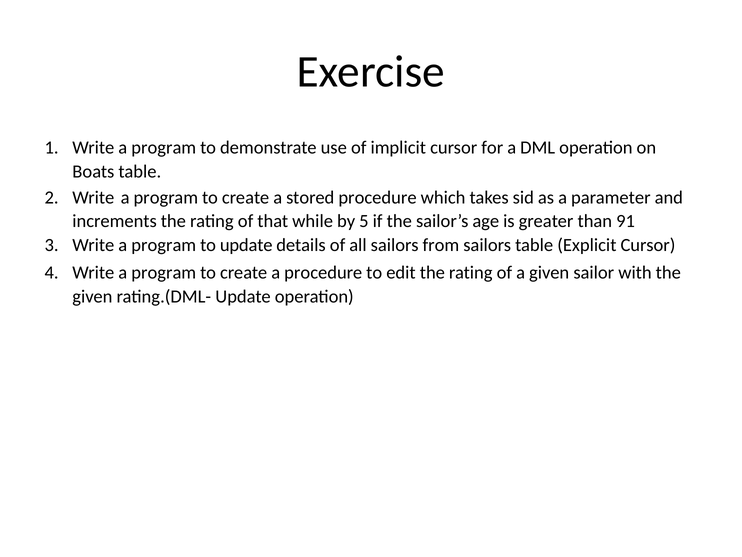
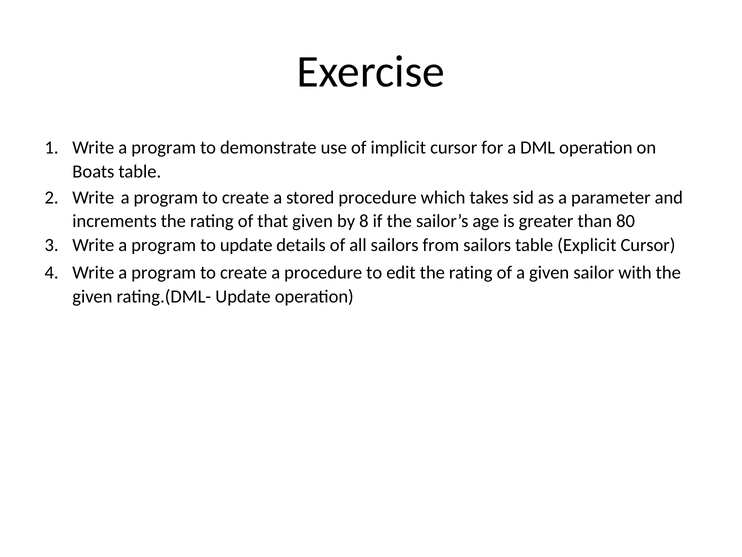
that while: while -> given
5: 5 -> 8
91: 91 -> 80
